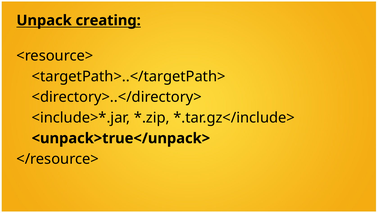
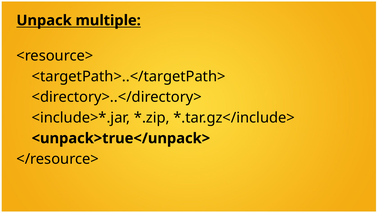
creating: creating -> multiple
